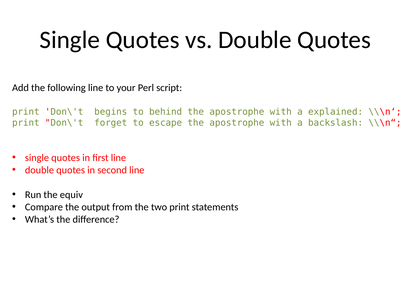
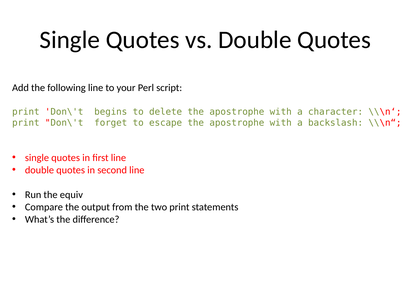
behind: behind -> delete
explained: explained -> character
